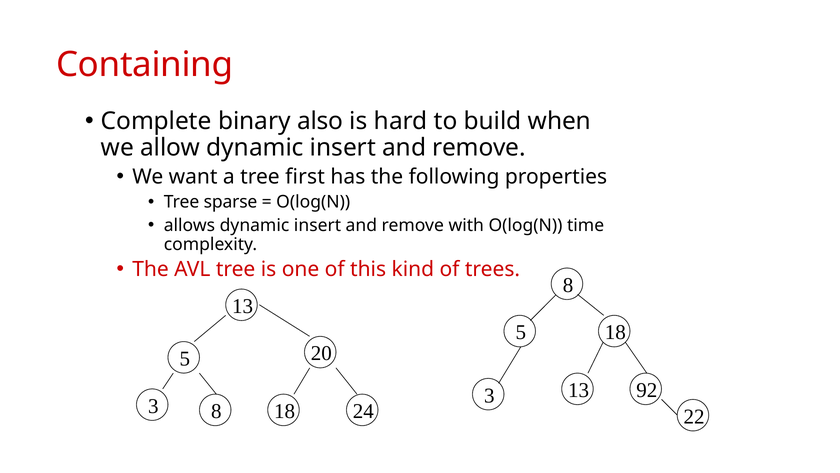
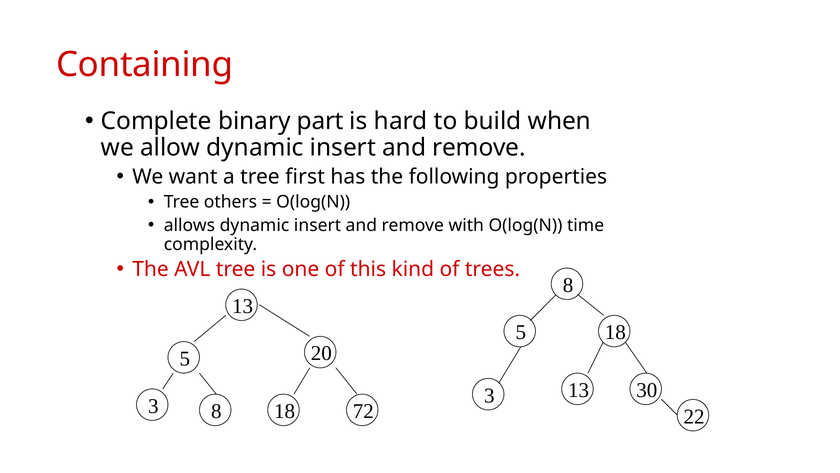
also: also -> part
sparse: sparse -> others
92: 92 -> 30
24: 24 -> 72
